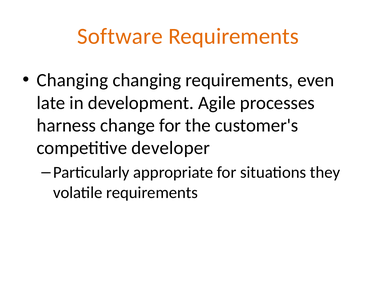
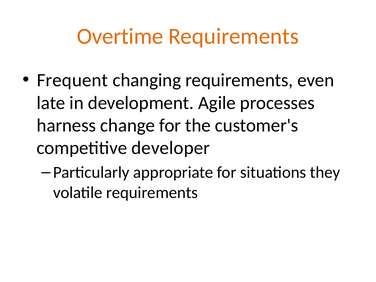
Software: Software -> Overtime
Changing at (72, 80): Changing -> Frequent
